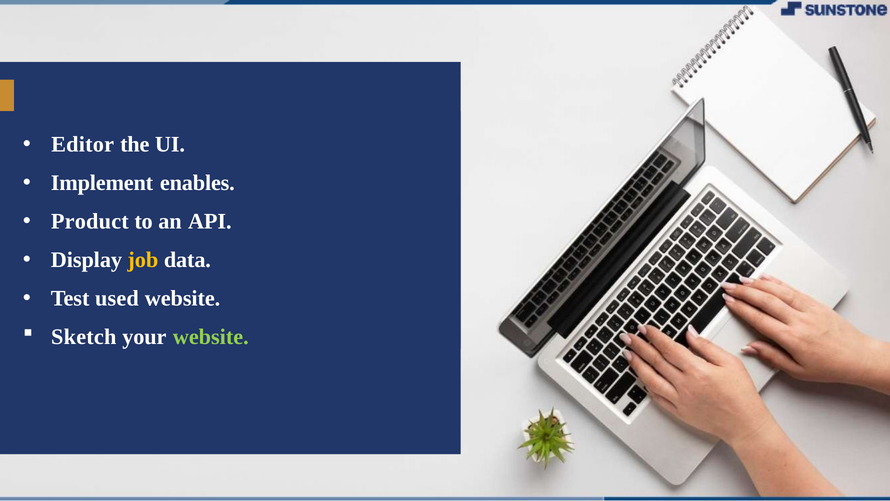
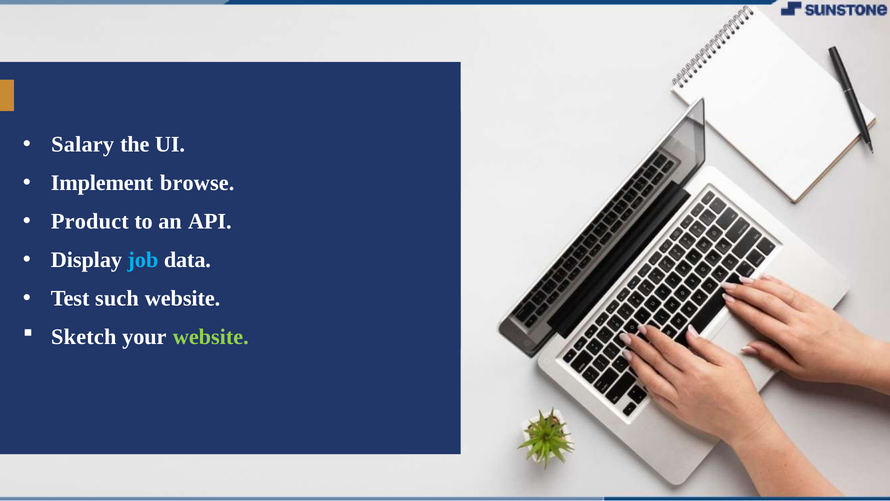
Editor: Editor -> Salary
enables: enables -> browse
job colour: yellow -> light blue
used: used -> such
